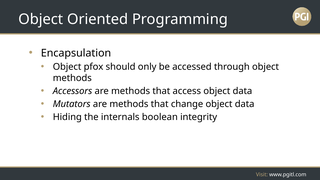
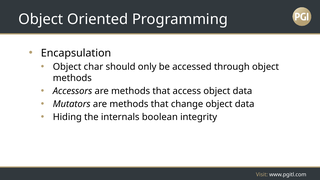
pfox: pfox -> char
